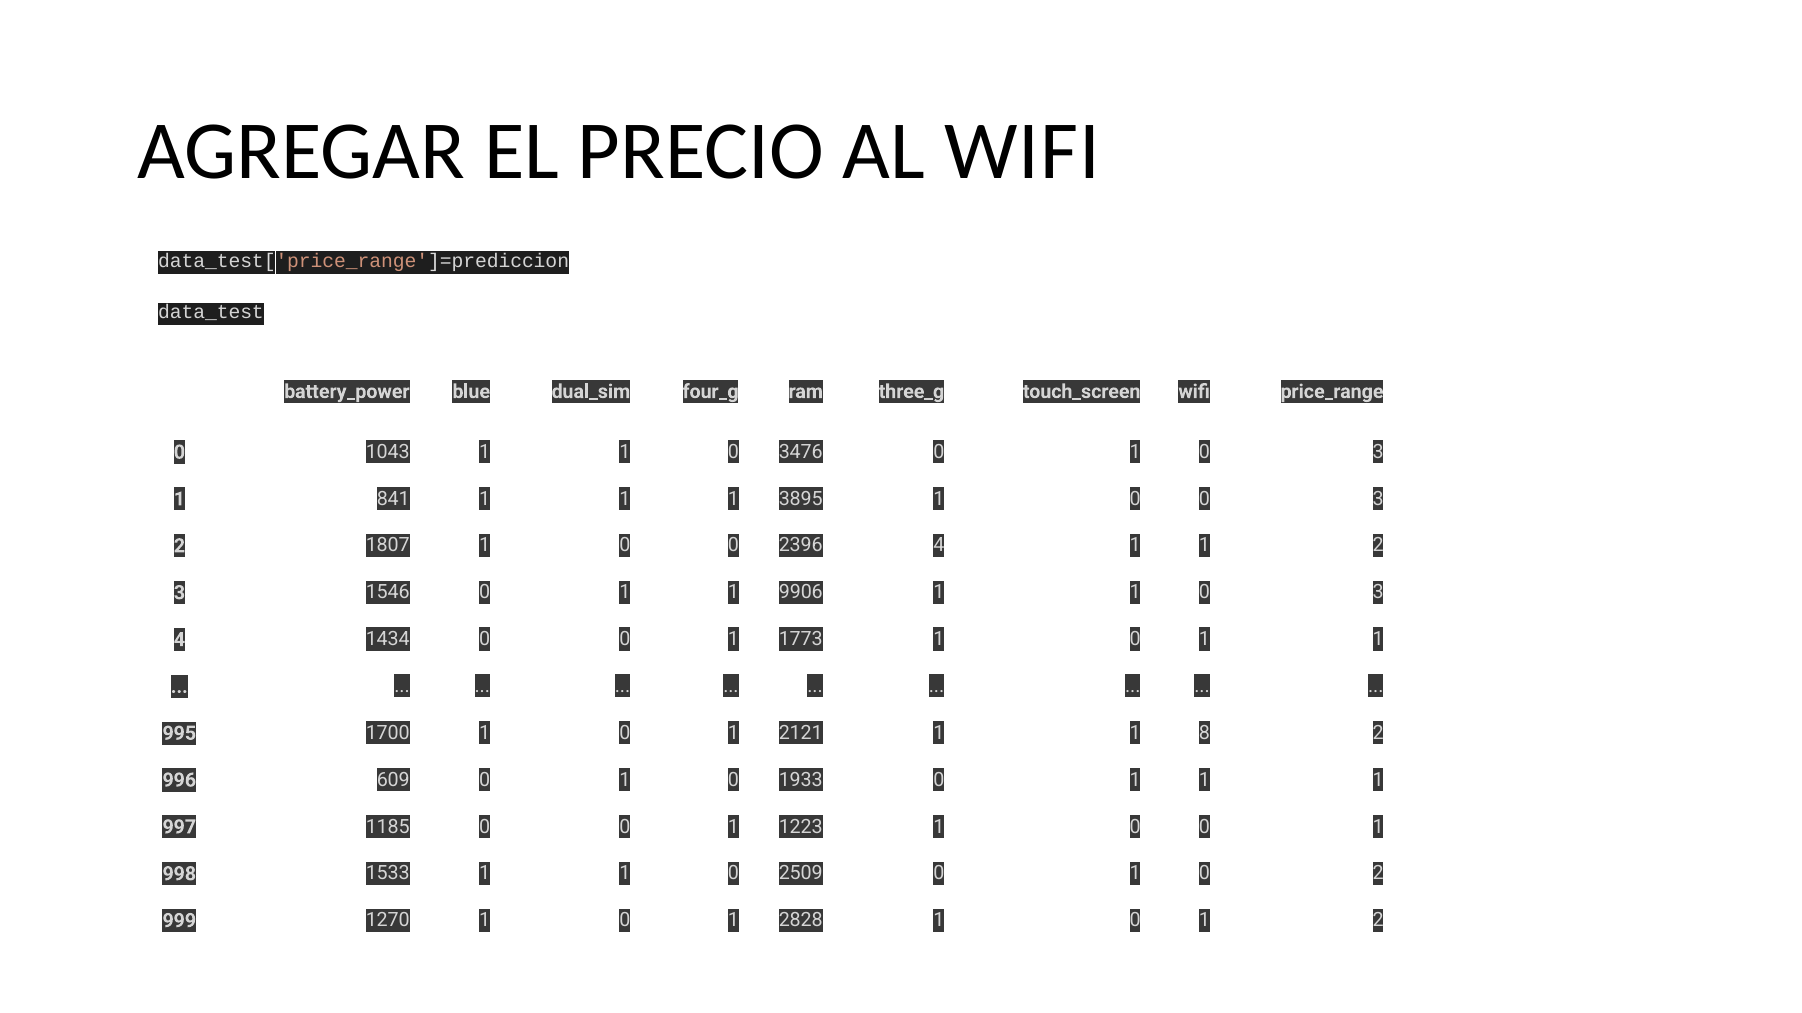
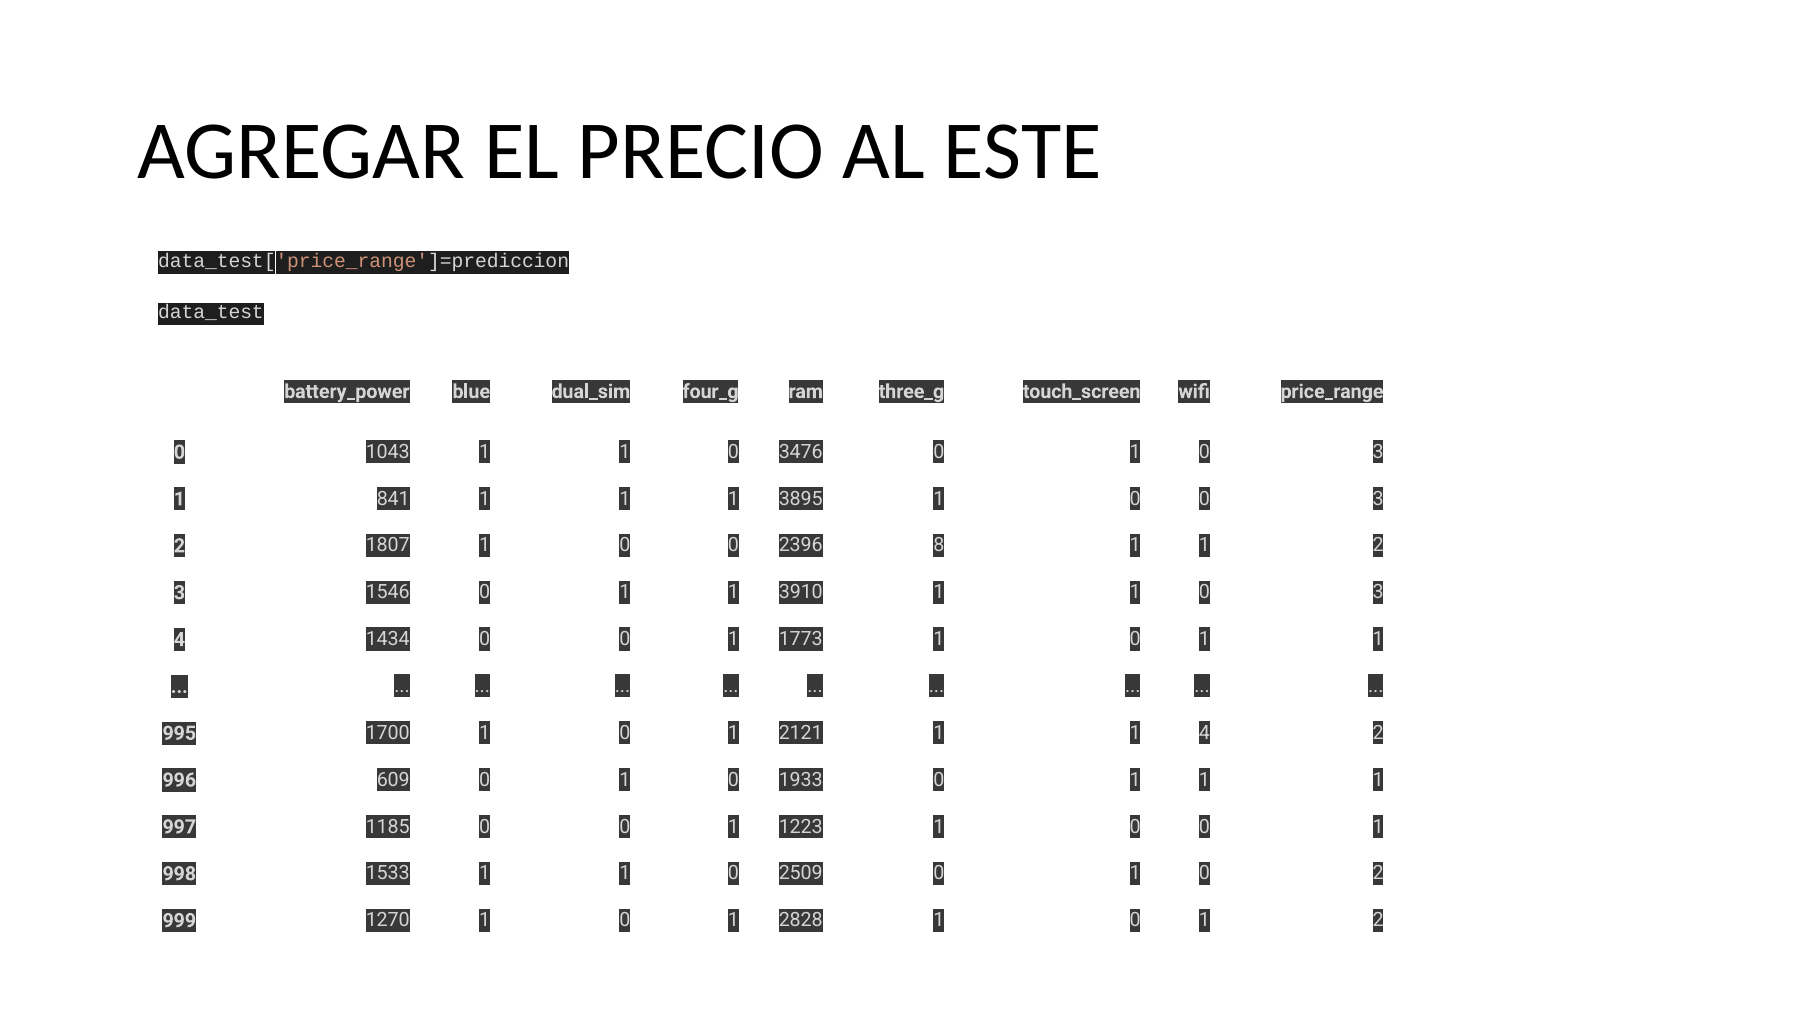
AL WIFI: WIFI -> ESTE
2396 4: 4 -> 8
9906: 9906 -> 3910
1 8: 8 -> 4
